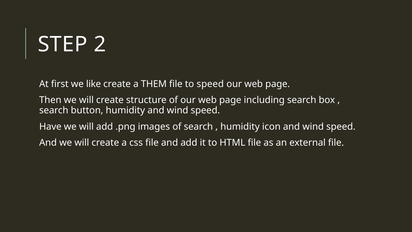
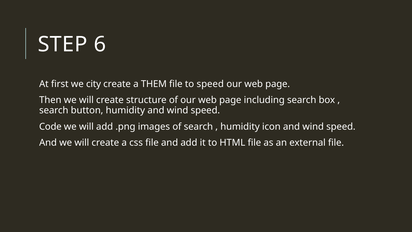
2: 2 -> 6
like: like -> city
Have: Have -> Code
